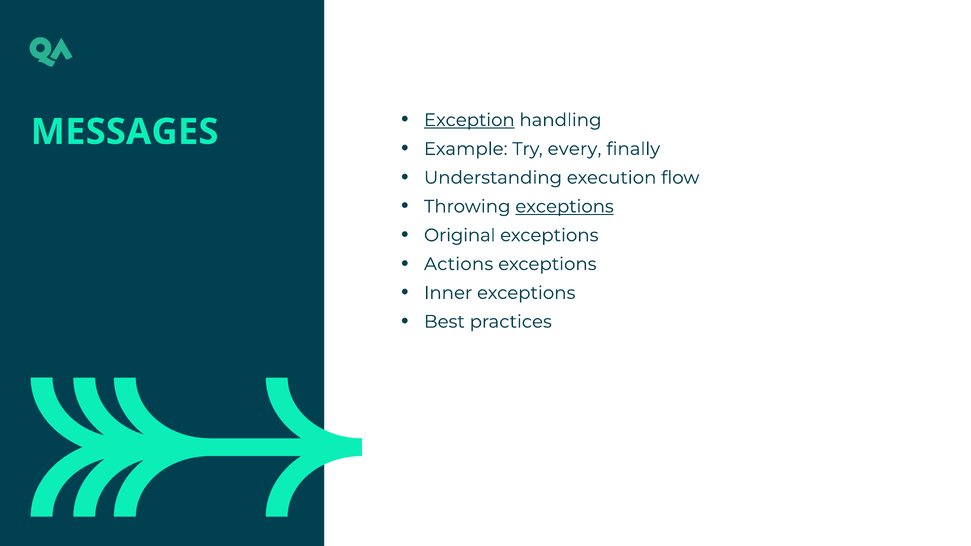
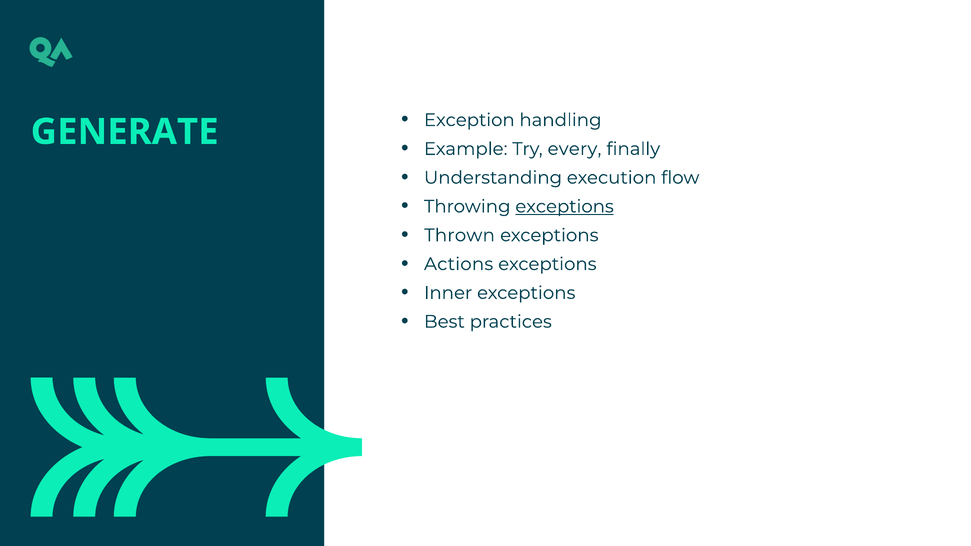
Exception underline: present -> none
MESSAGES: MESSAGES -> GENERATE
Original: Original -> Thrown
